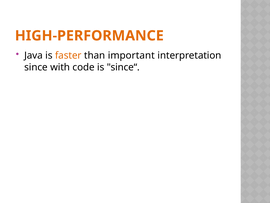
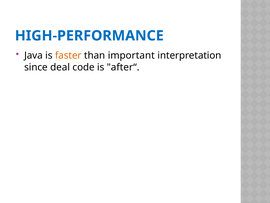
HIGH-PERFORMANCE colour: orange -> blue
with: with -> deal
since“: since“ -> after“
